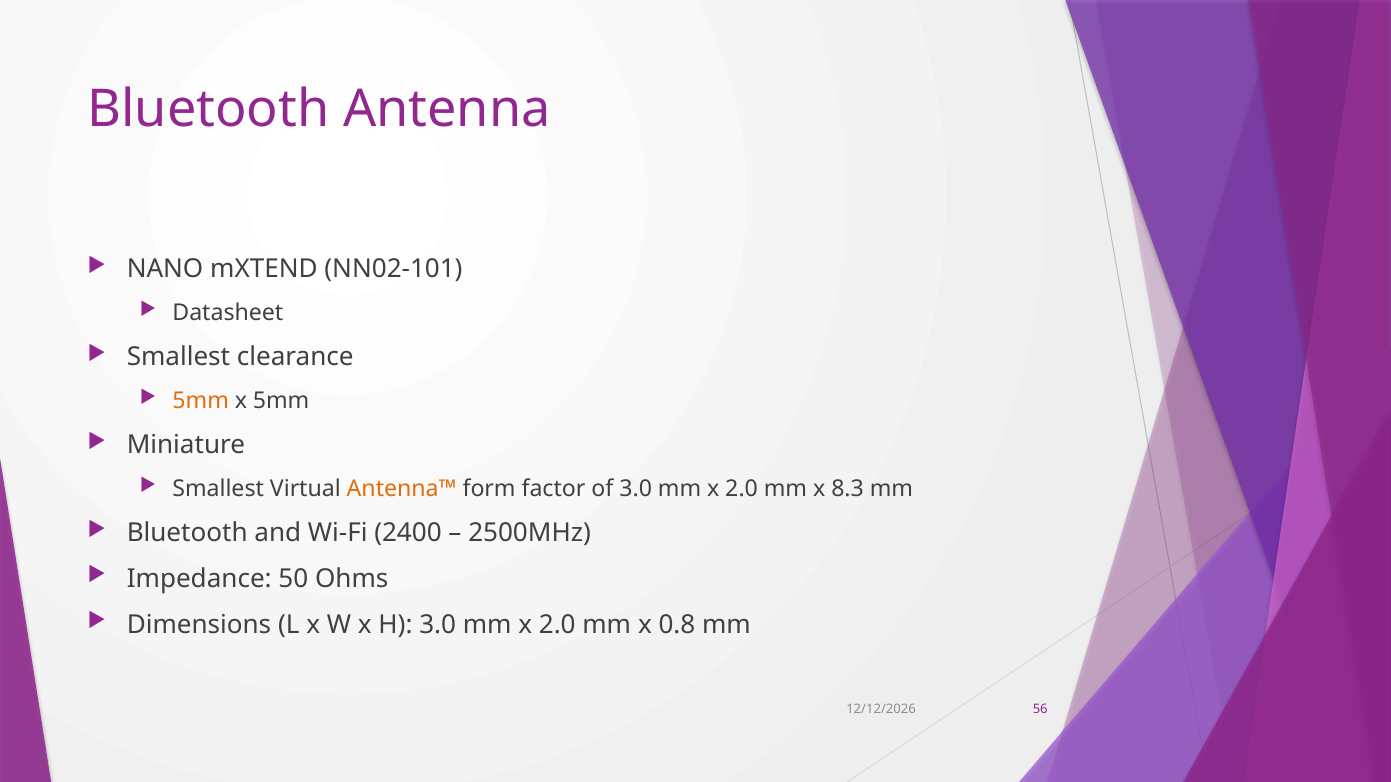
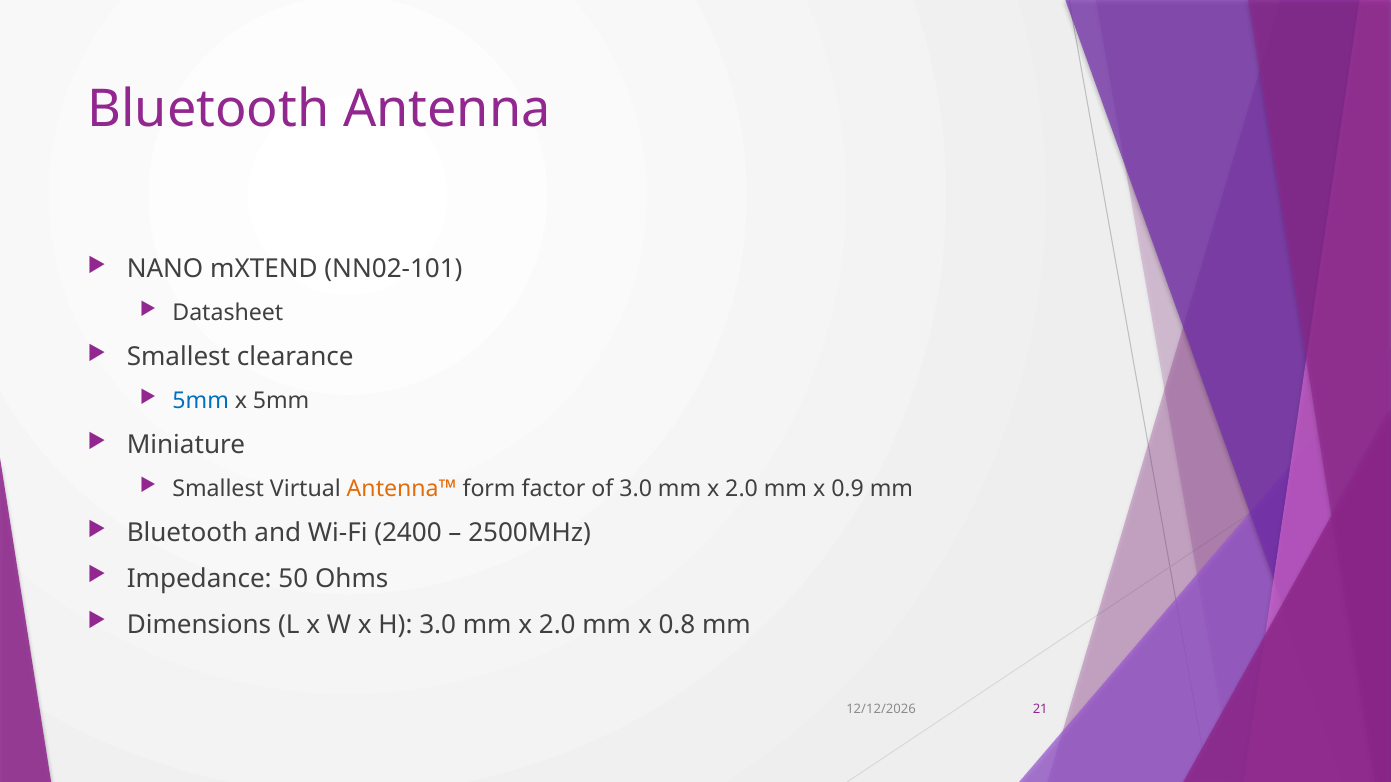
5mm at (201, 401) colour: orange -> blue
8.3: 8.3 -> 0.9
56: 56 -> 21
